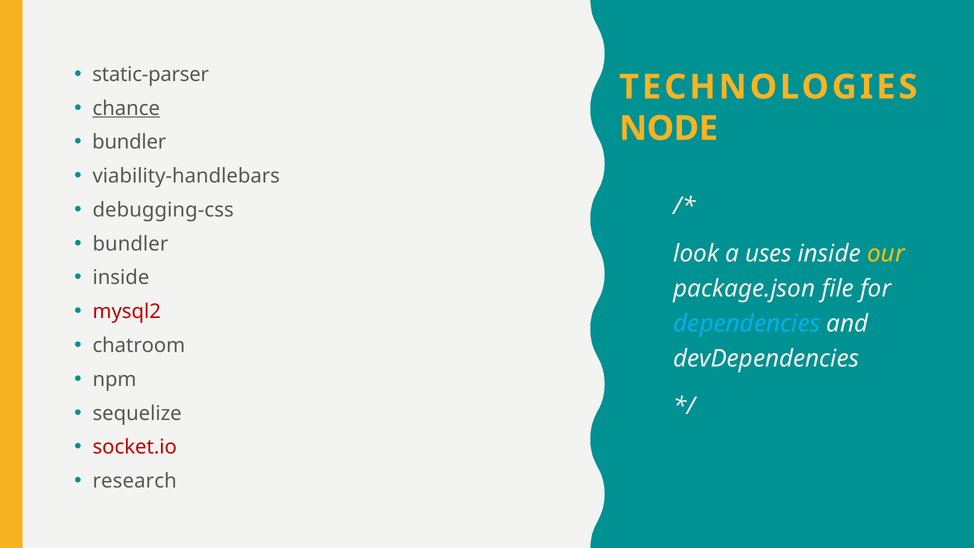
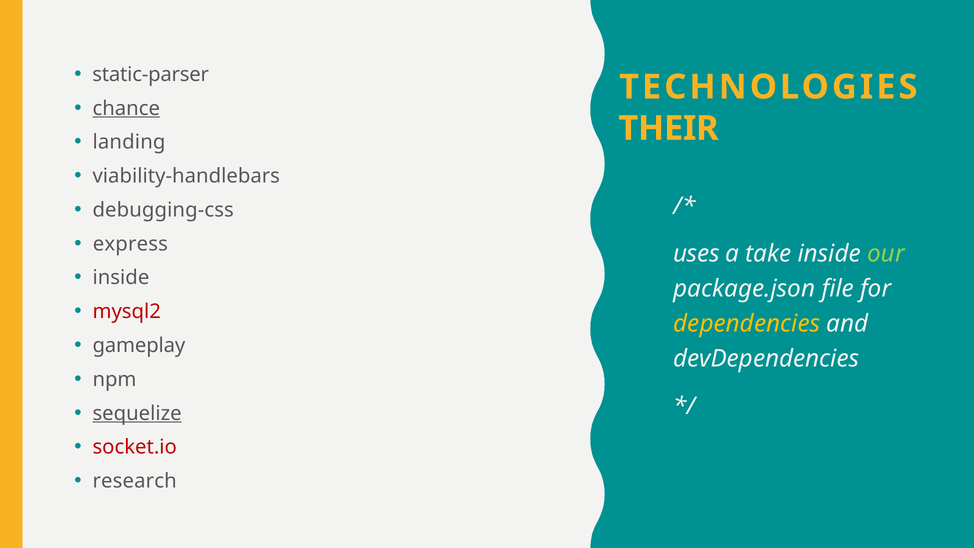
NODE: NODE -> THEIR
bundler at (129, 142): bundler -> landing
bundler at (130, 244): bundler -> express
look: look -> uses
uses: uses -> take
our colour: yellow -> light green
dependencies colour: light blue -> yellow
chatroom: chatroom -> gameplay
sequelize underline: none -> present
